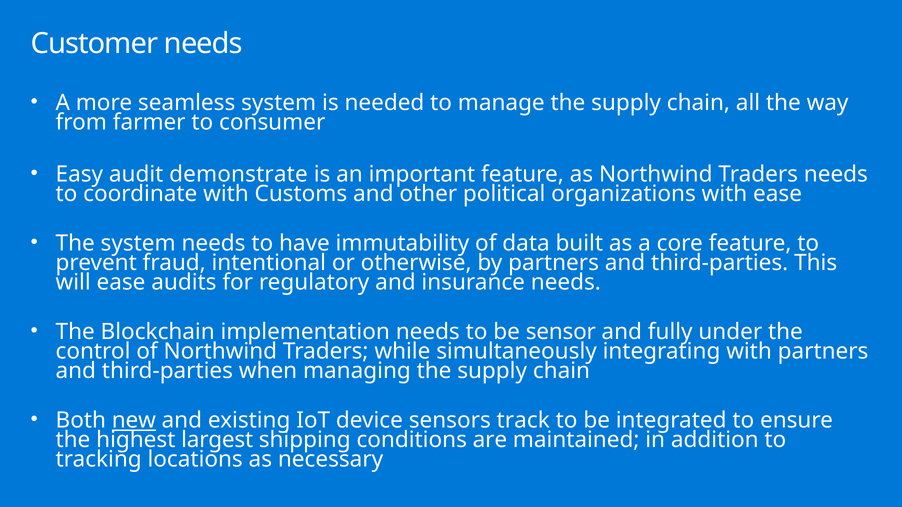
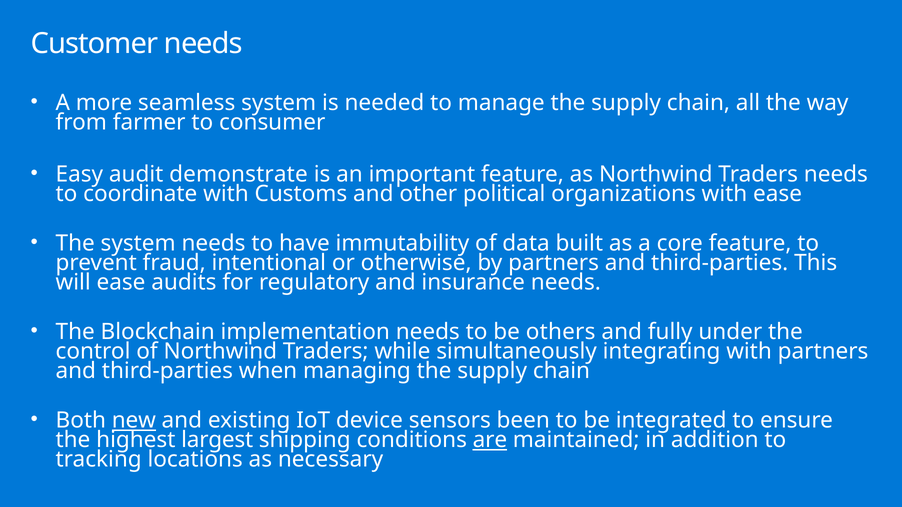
sensor: sensor -> others
track: track -> been
are underline: none -> present
